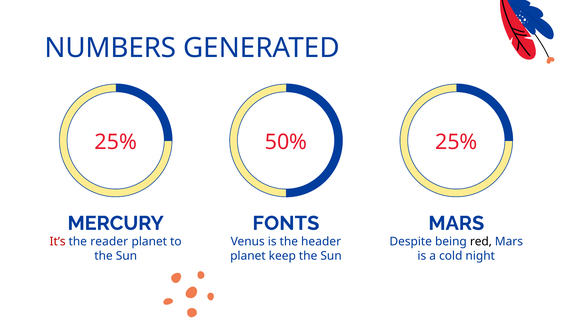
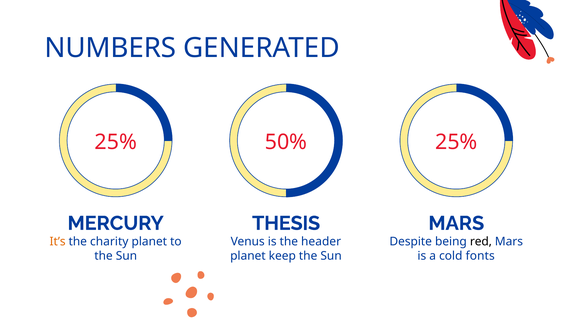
FONTS: FONTS -> THESIS
It’s colour: red -> orange
reader: reader -> charity
night: night -> fonts
